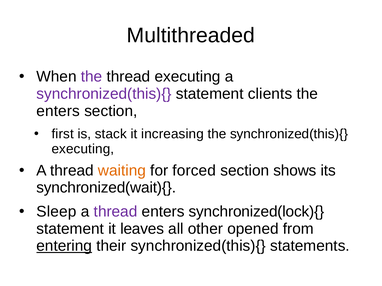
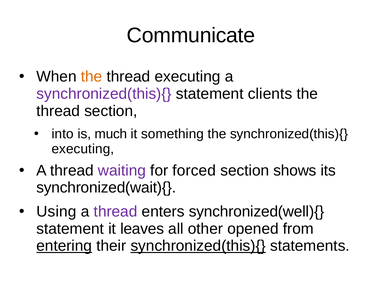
Multithreaded: Multithreaded -> Communicate
the at (92, 77) colour: purple -> orange
enters at (58, 111): enters -> thread
first: first -> into
stack: stack -> much
increasing: increasing -> something
waiting colour: orange -> purple
Sleep: Sleep -> Using
synchronized(lock){: synchronized(lock){ -> synchronized(well){
synchronized(this){ at (198, 246) underline: none -> present
